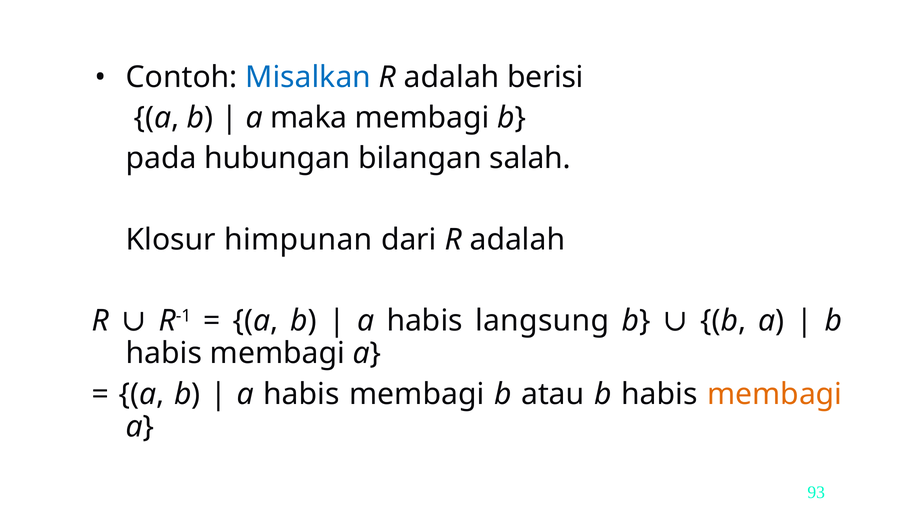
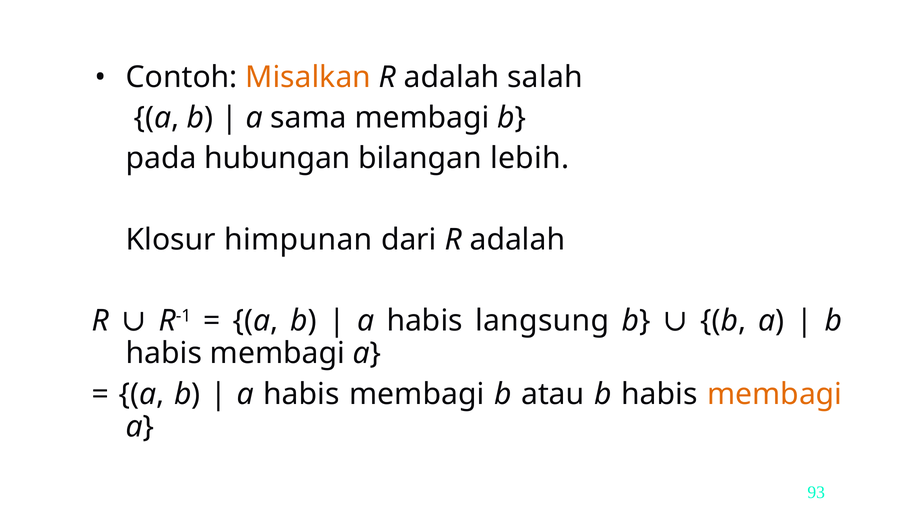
Misalkan colour: blue -> orange
berisi: berisi -> salah
maka: maka -> sama
salah: salah -> lebih
